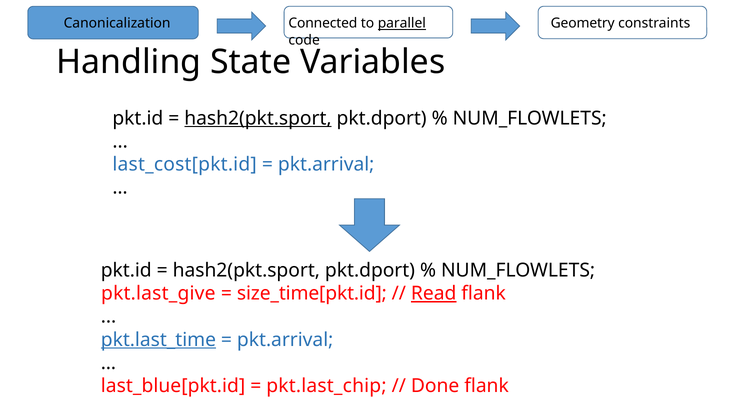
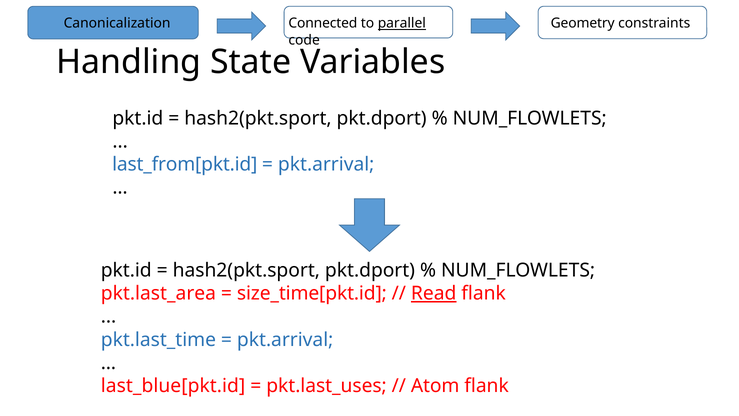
hash2(pkt.sport at (258, 118) underline: present -> none
last_cost[pkt.id: last_cost[pkt.id -> last_from[pkt.id
pkt.last_give: pkt.last_give -> pkt.last_area
pkt.last_time underline: present -> none
pkt.last_chip: pkt.last_chip -> pkt.last_uses
Done: Done -> Atom
